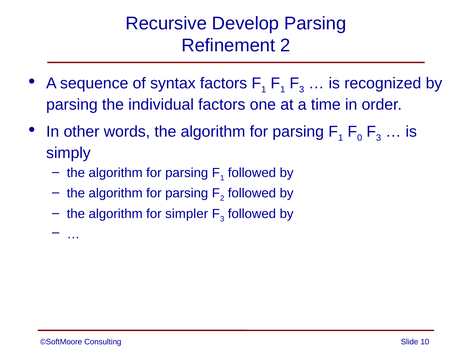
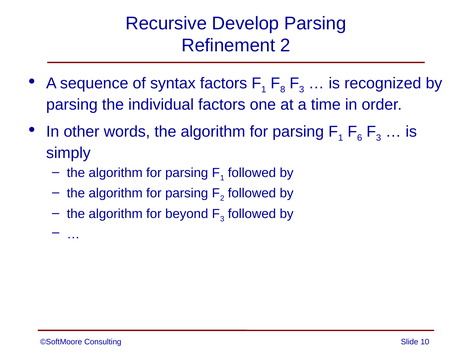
1 at (283, 89): 1 -> 8
0: 0 -> 6
simpler: simpler -> beyond
